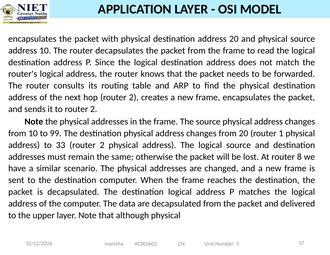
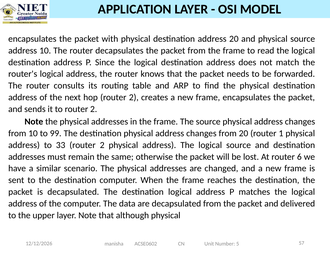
8: 8 -> 6
